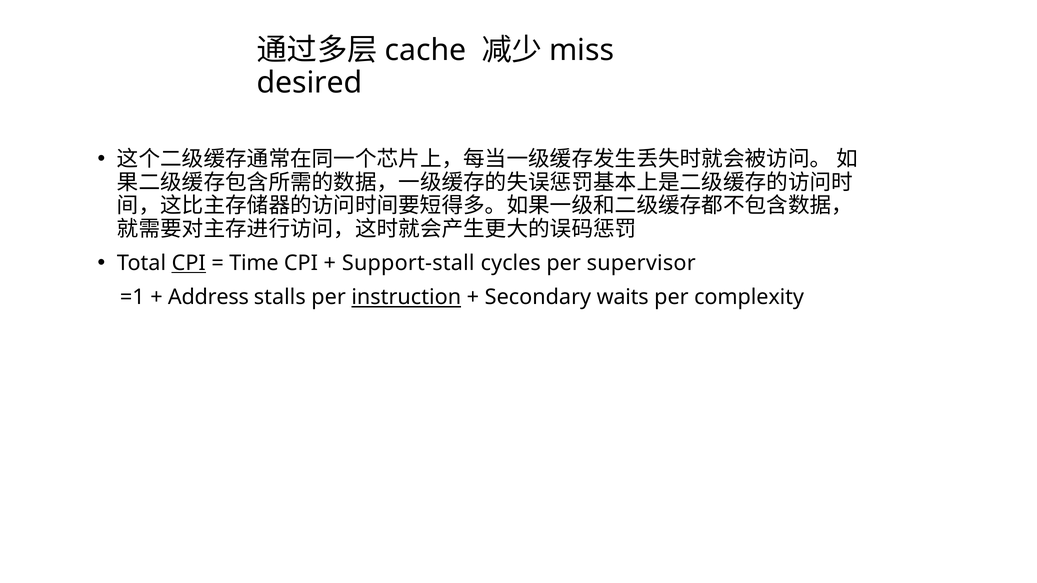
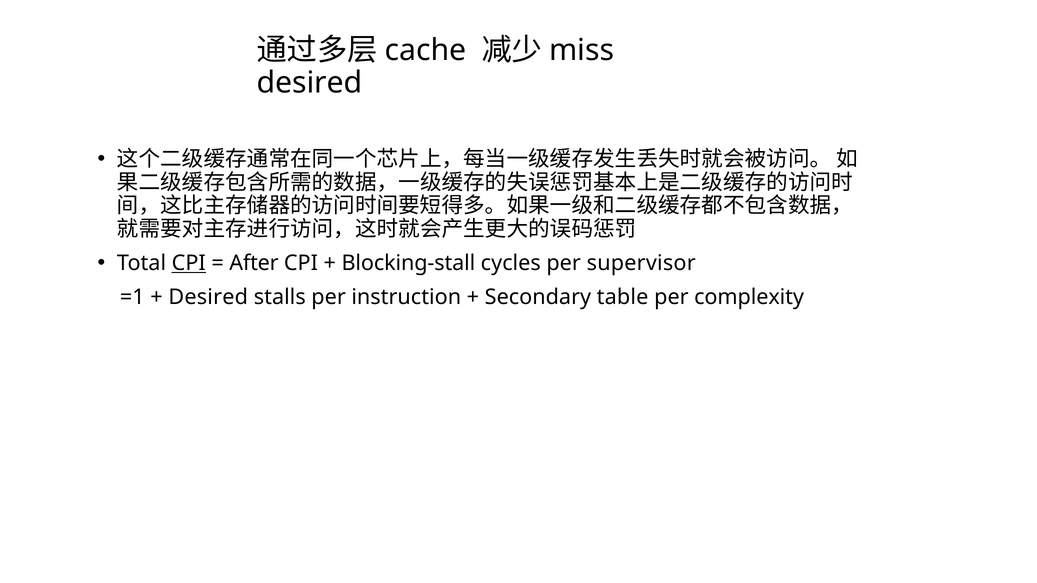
Time: Time -> After
Support-stall: Support-stall -> Blocking-stall
Address at (208, 298): Address -> Desired
instruction underline: present -> none
waits: waits -> table
